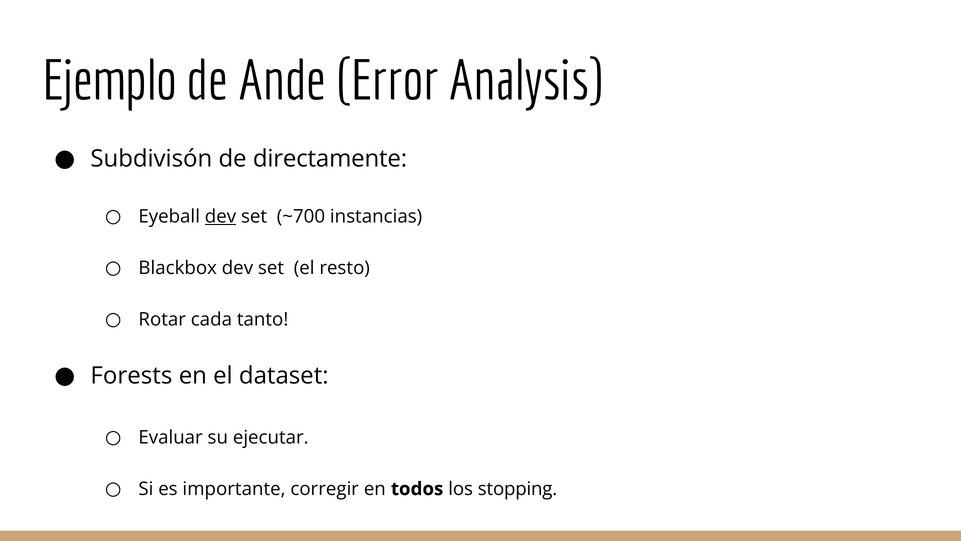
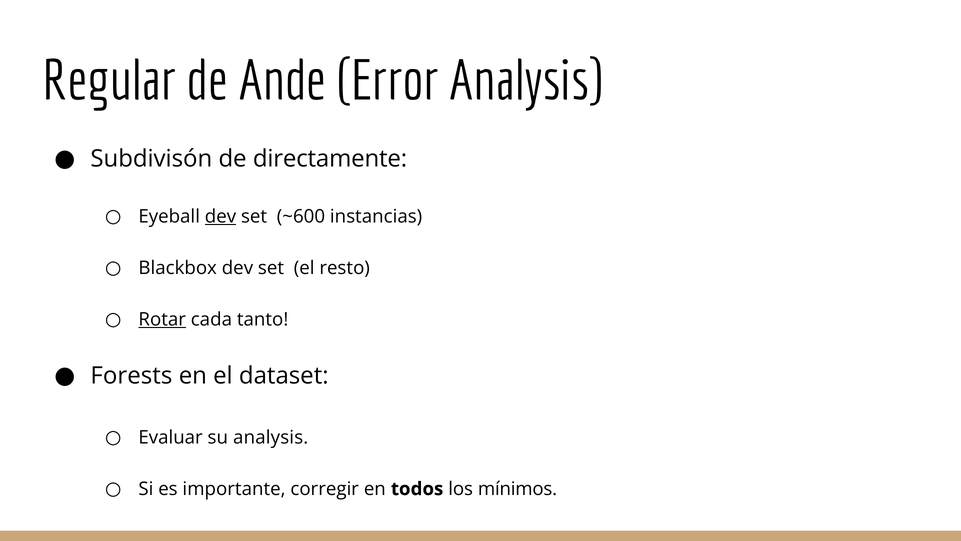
Ejemplo: Ejemplo -> Regular
~700: ~700 -> ~600
Rotar underline: none -> present
su ejecutar: ejecutar -> analysis
stopping: stopping -> mínimos
